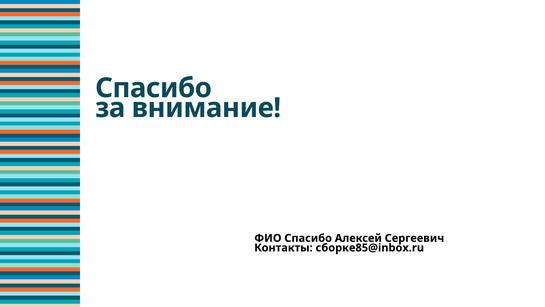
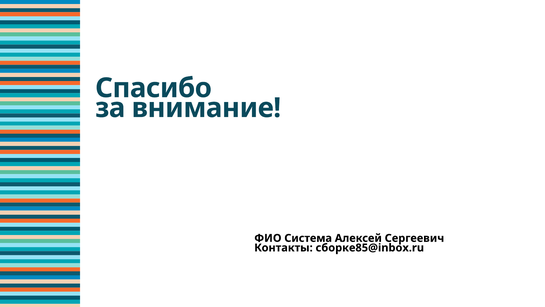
ФИО Спасибо: Спасибо -> Система
